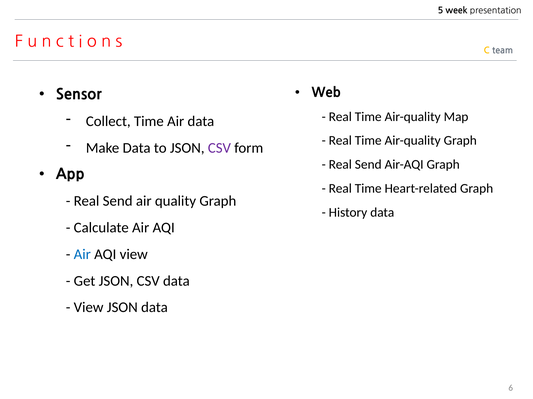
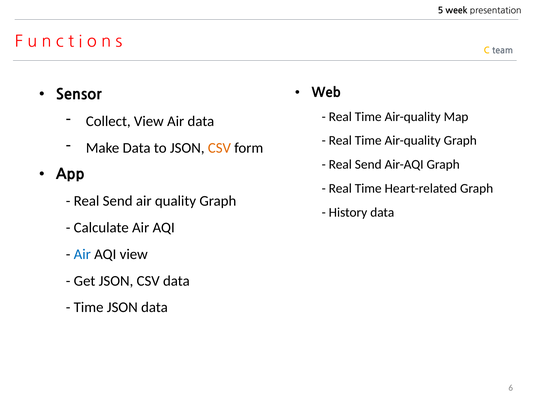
Collect Time: Time -> View
CSV at (219, 148) colour: purple -> orange
View at (89, 308): View -> Time
